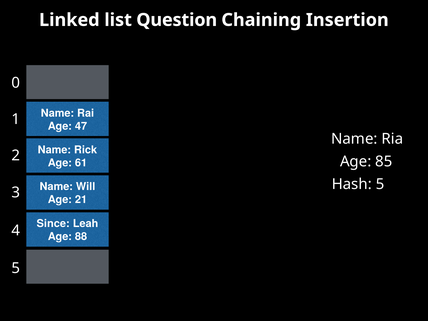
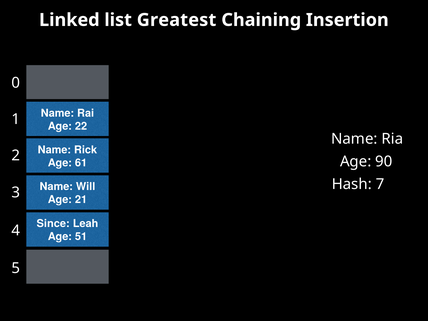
Question: Question -> Greatest
47: 47 -> 22
85: 85 -> 90
Hash 5: 5 -> 7
88: 88 -> 51
